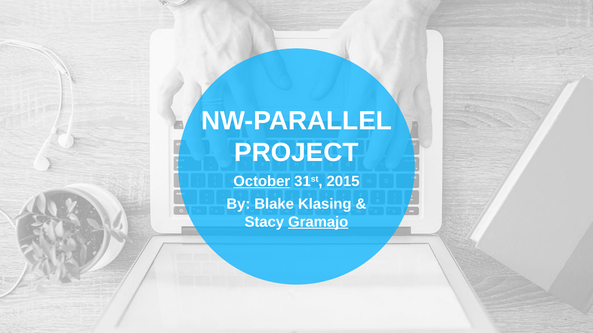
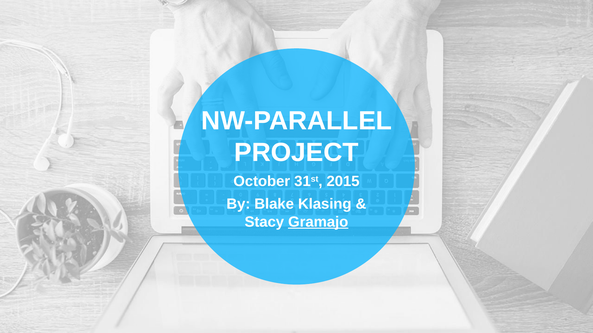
October underline: present -> none
